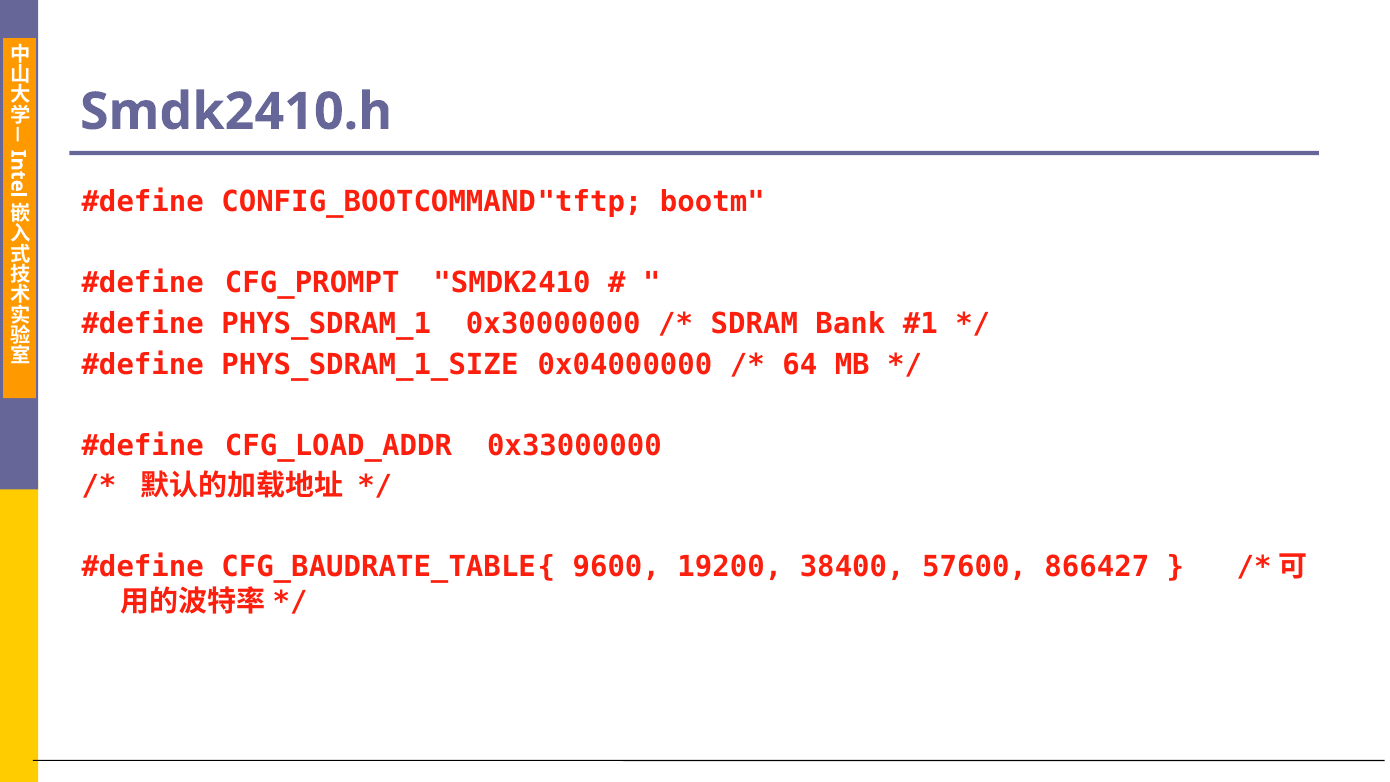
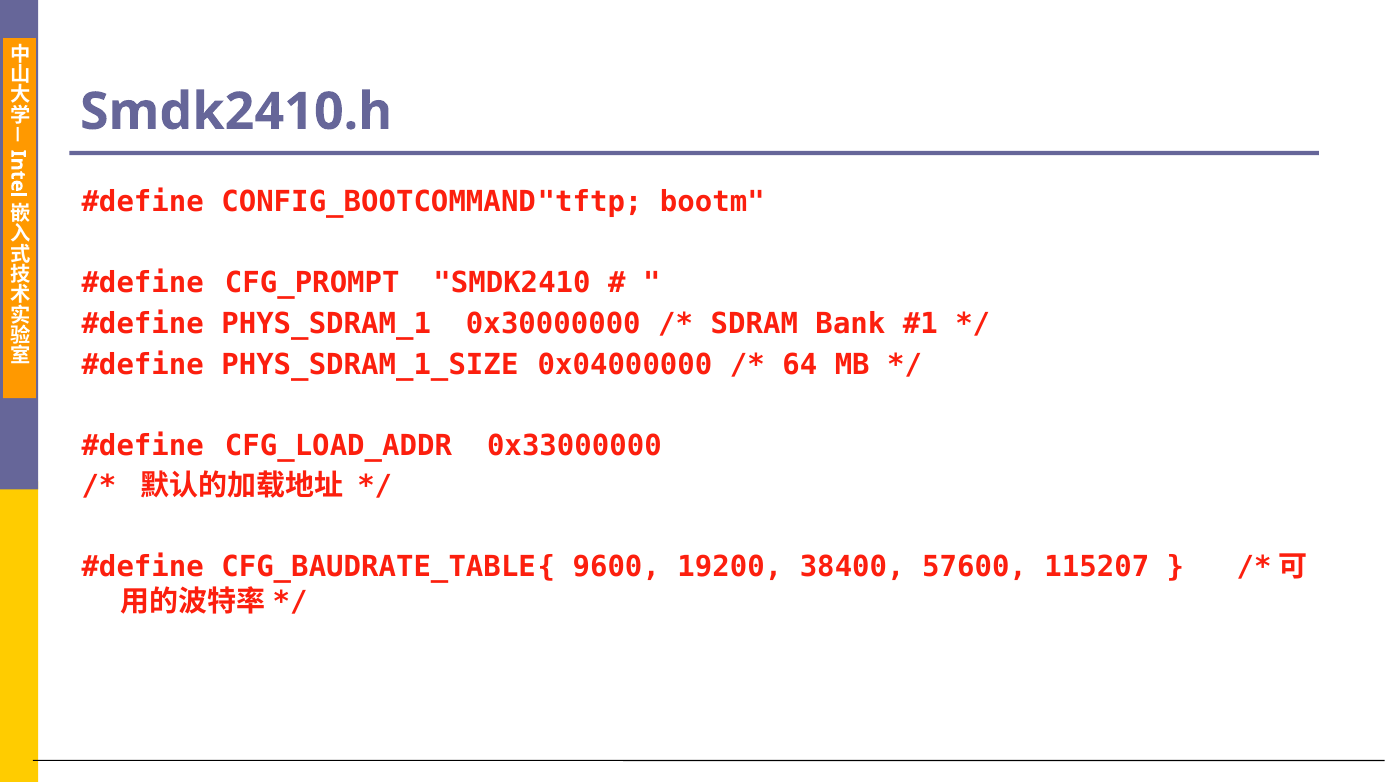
866427: 866427 -> 115207
